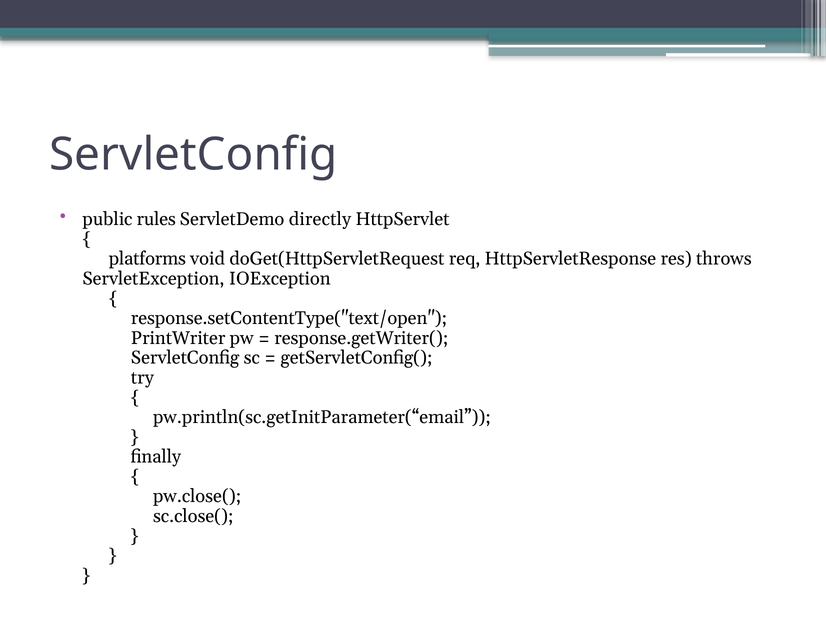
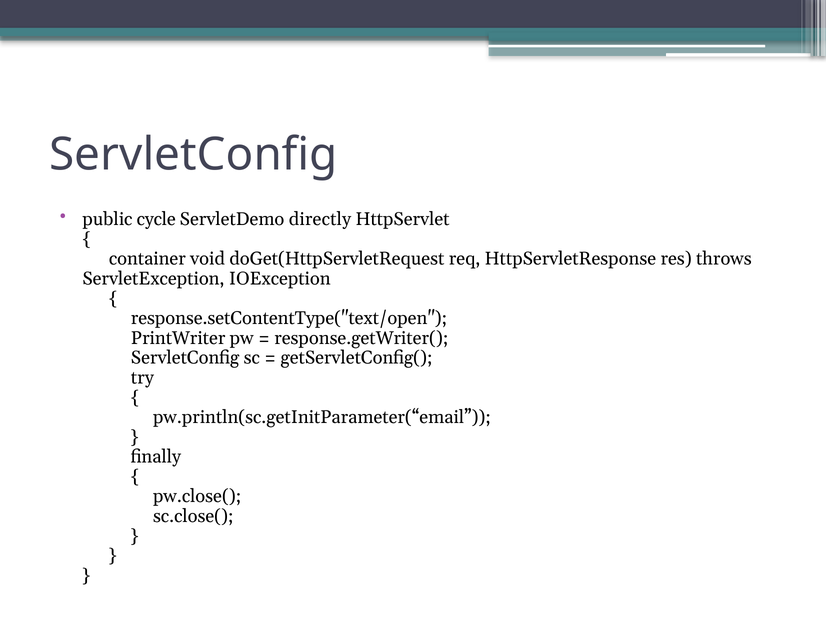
rules: rules -> cycle
platforms: platforms -> container
